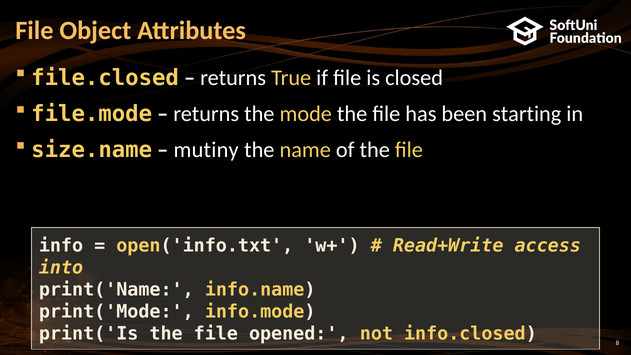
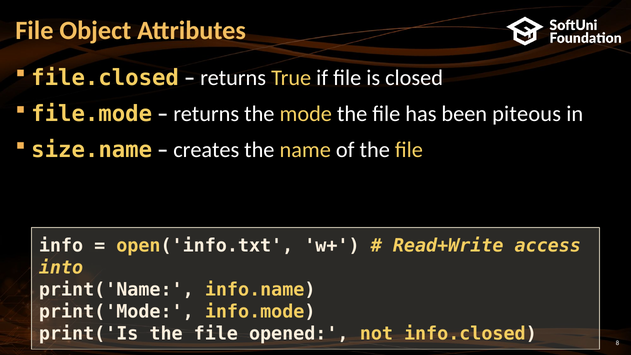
starting: starting -> piteous
mutiny: mutiny -> creates
